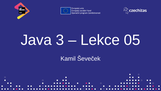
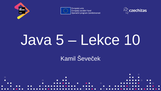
3: 3 -> 5
05: 05 -> 10
